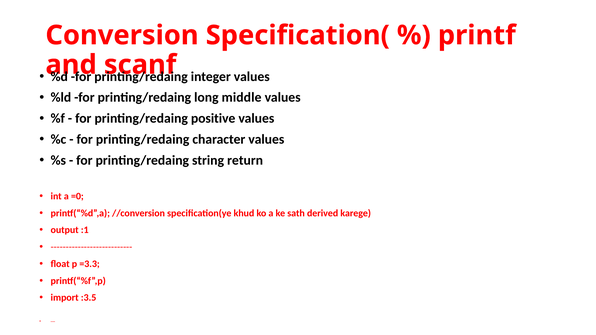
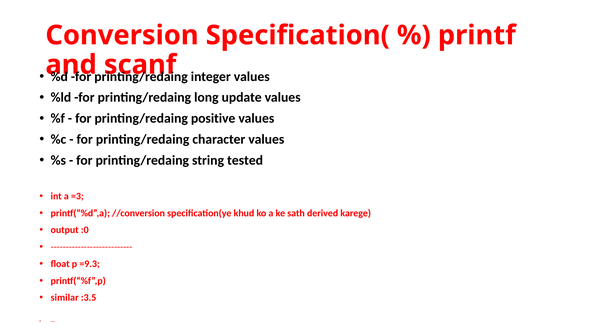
middle: middle -> update
return: return -> tested
=0: =0 -> =3
:1: :1 -> :0
=3.3: =3.3 -> =9.3
import: import -> similar
